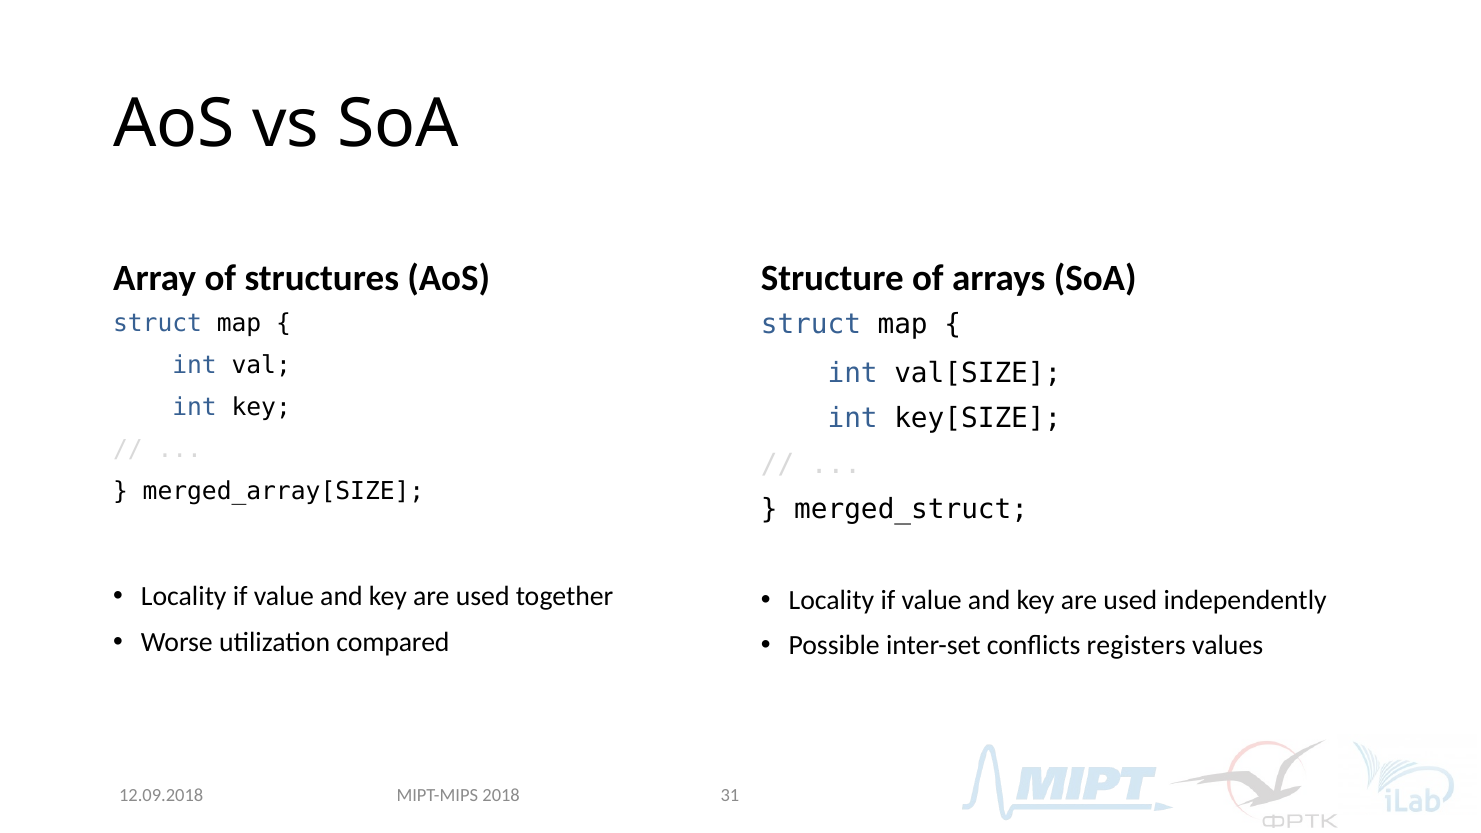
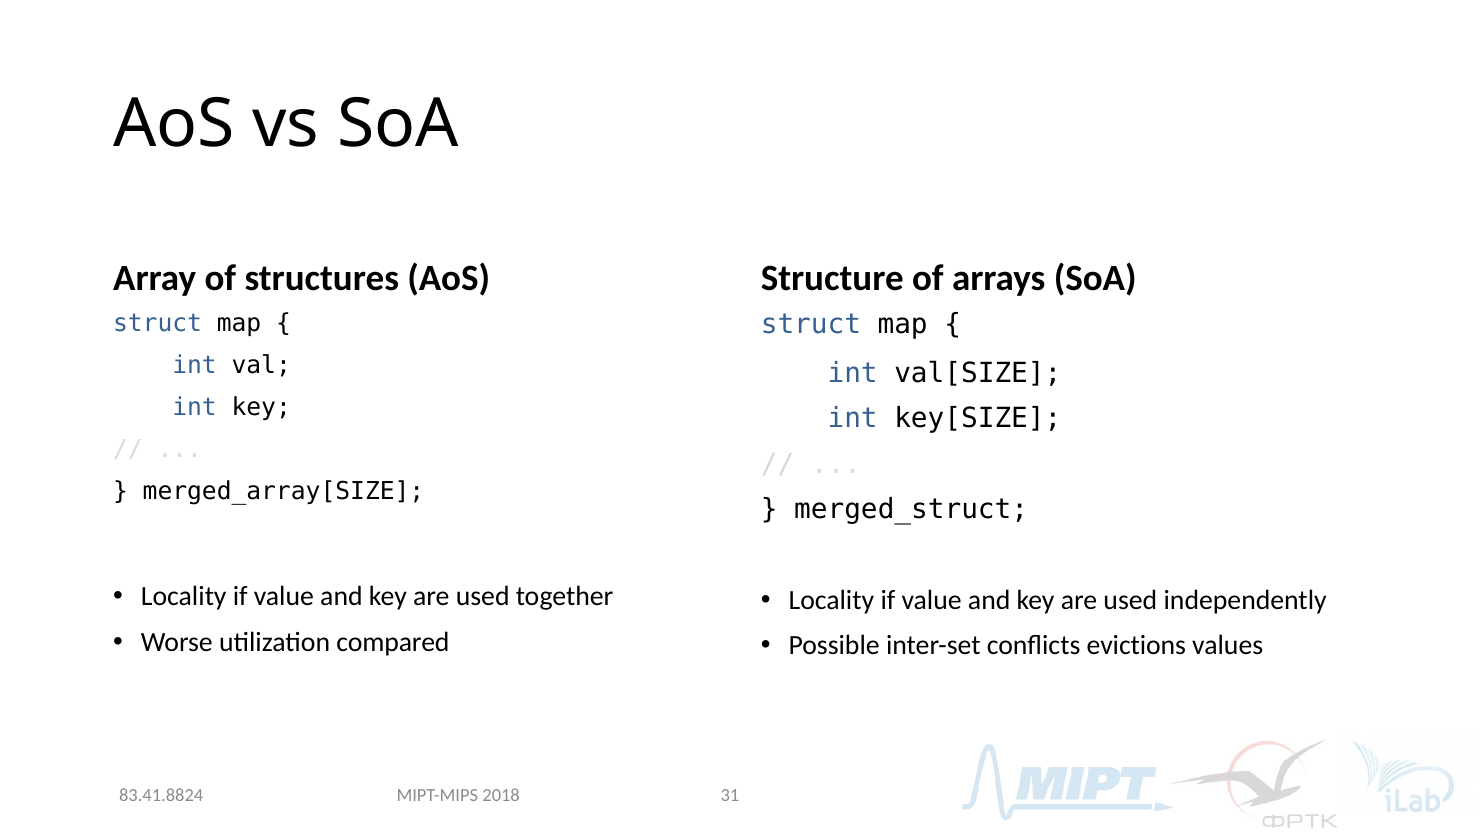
registers: registers -> evictions
12.09.2018: 12.09.2018 -> 83.41.8824
